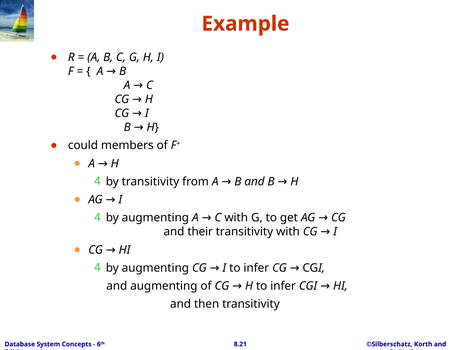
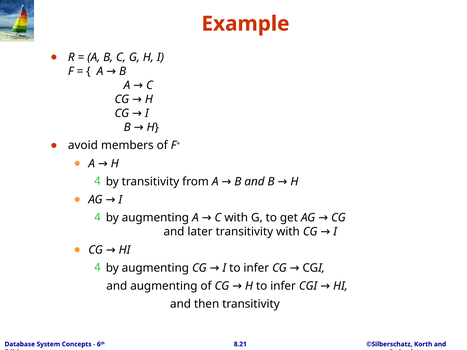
could: could -> avoid
their: their -> later
